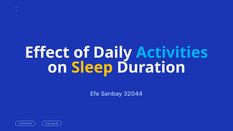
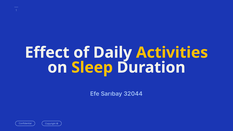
Activities colour: light blue -> yellow
